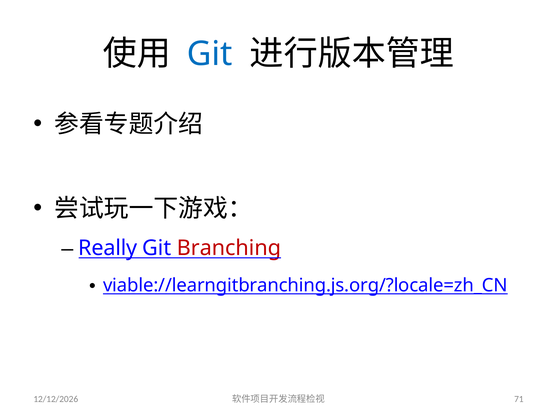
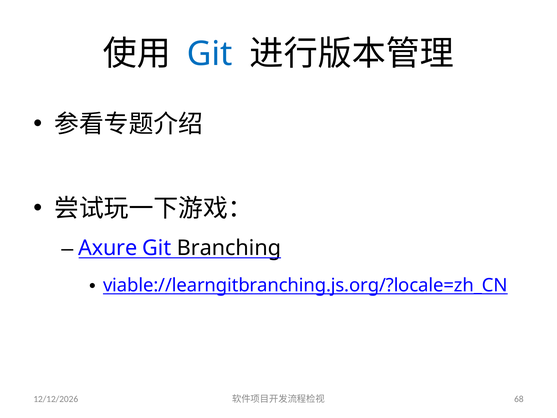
Really: Really -> Axure
Branching colour: red -> black
71: 71 -> 68
